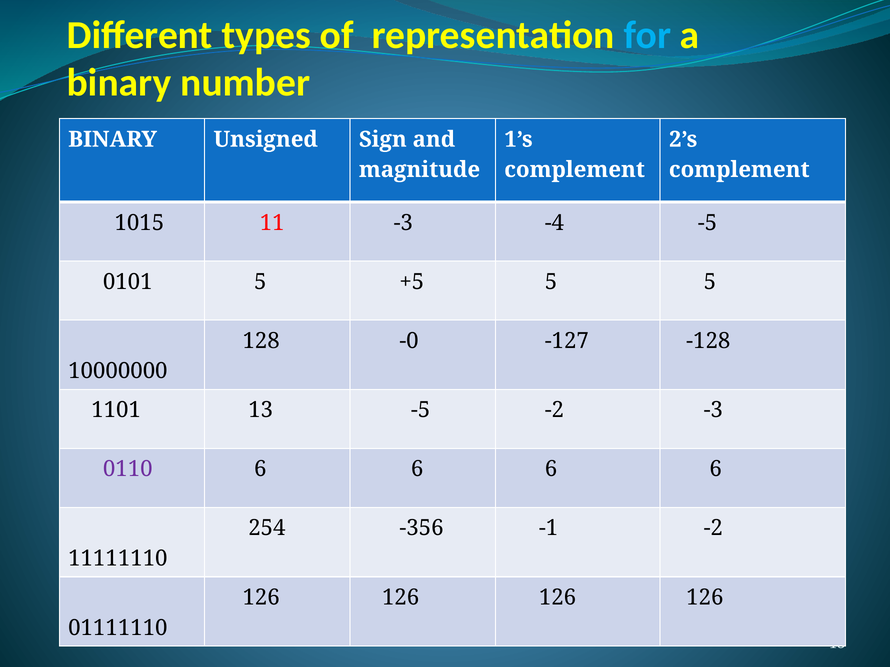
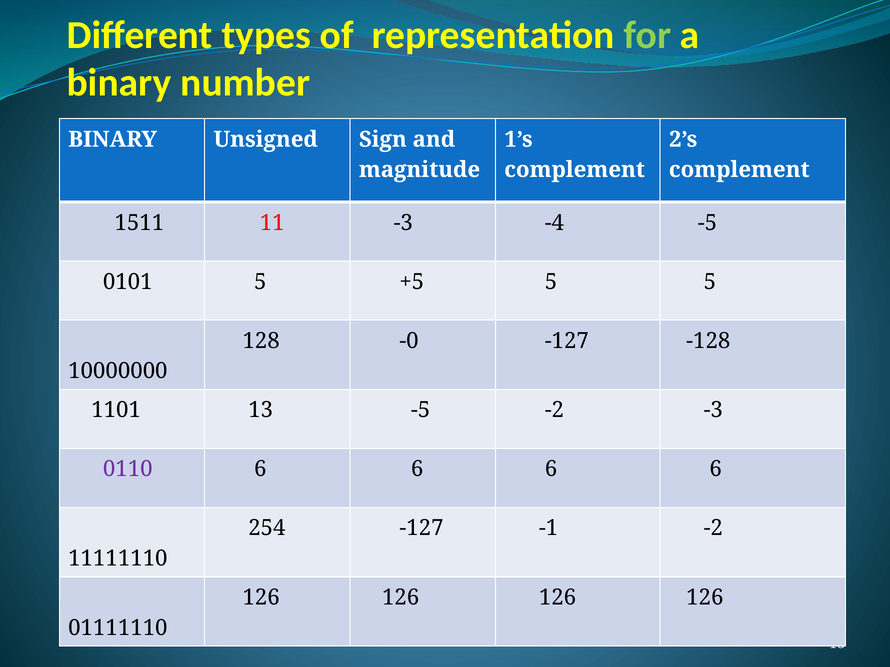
for colour: light blue -> light green
1015: 1015 -> 1511
254 -356: -356 -> -127
